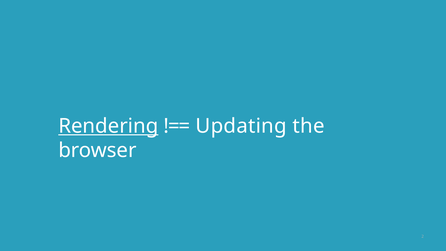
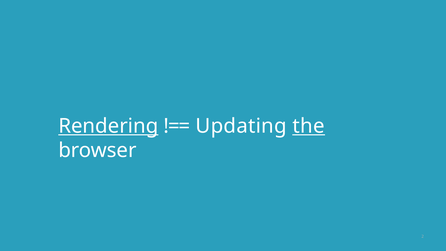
the underline: none -> present
